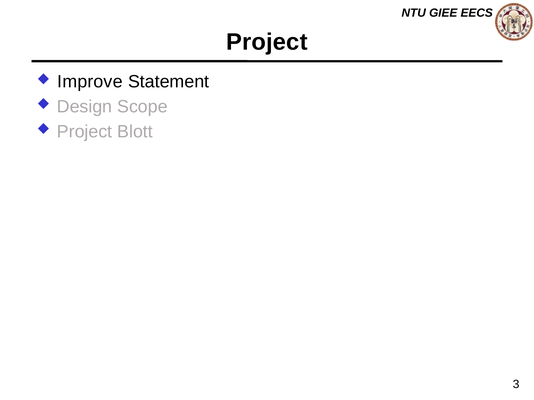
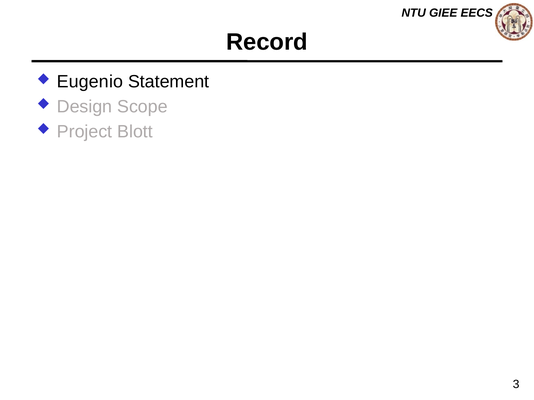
Project at (267, 42): Project -> Record
Improve: Improve -> Eugenio
